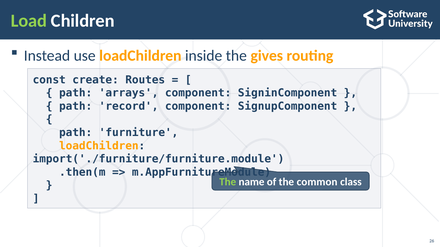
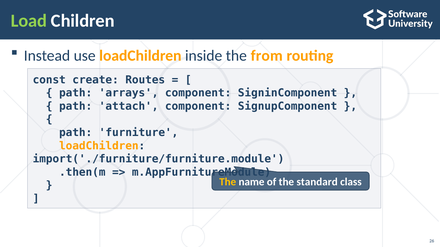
gives: gives -> from
record: record -> attach
The at (228, 182) colour: light green -> yellow
common: common -> standard
